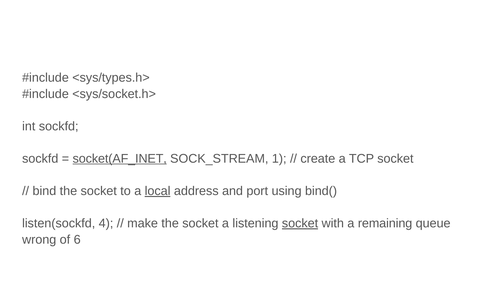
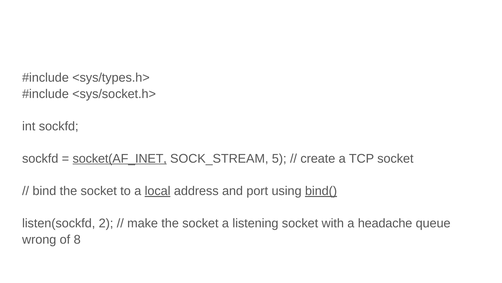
1: 1 -> 5
bind( underline: none -> present
4: 4 -> 2
socket at (300, 223) underline: present -> none
remaining: remaining -> headache
6: 6 -> 8
